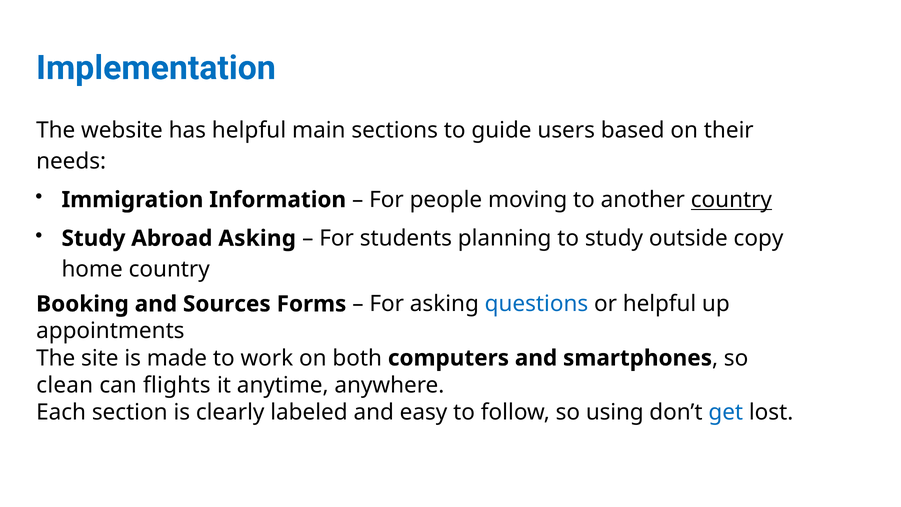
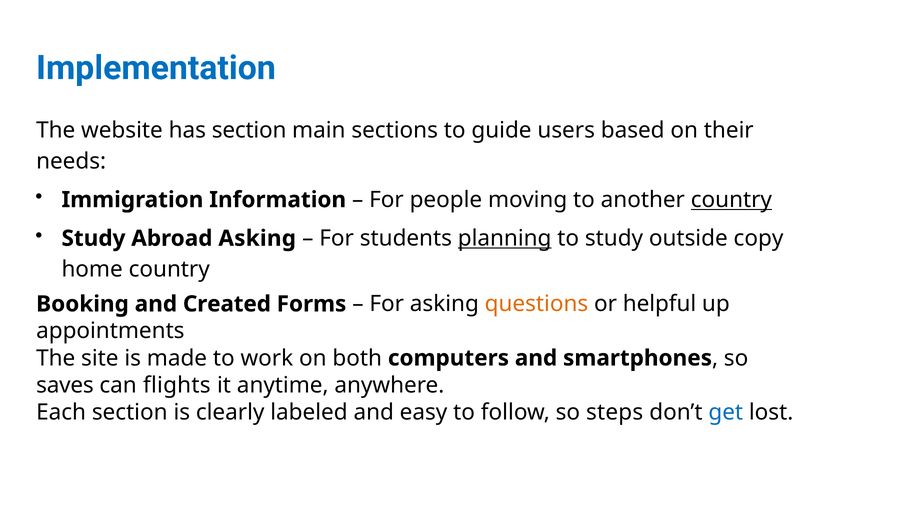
has helpful: helpful -> section
planning underline: none -> present
Sources: Sources -> Created
questions colour: blue -> orange
clean: clean -> saves
using: using -> steps
